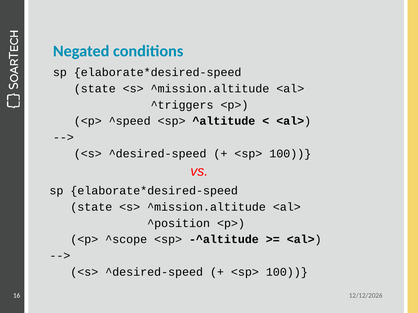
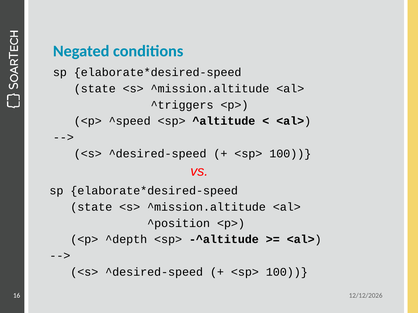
^scope: ^scope -> ^depth
